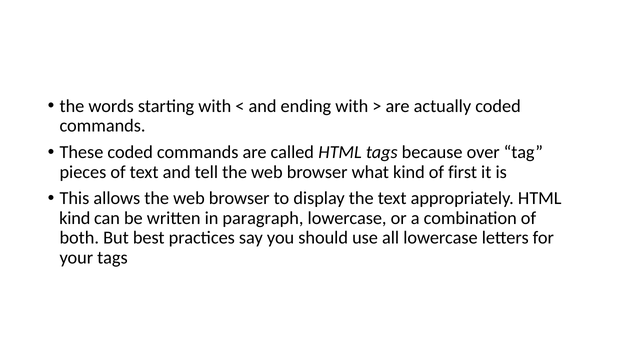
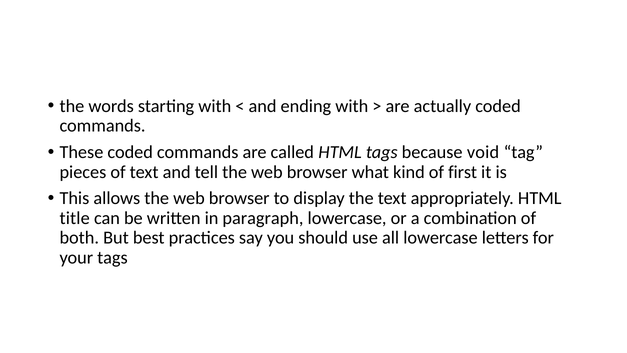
over: over -> void
kind at (75, 218): kind -> title
